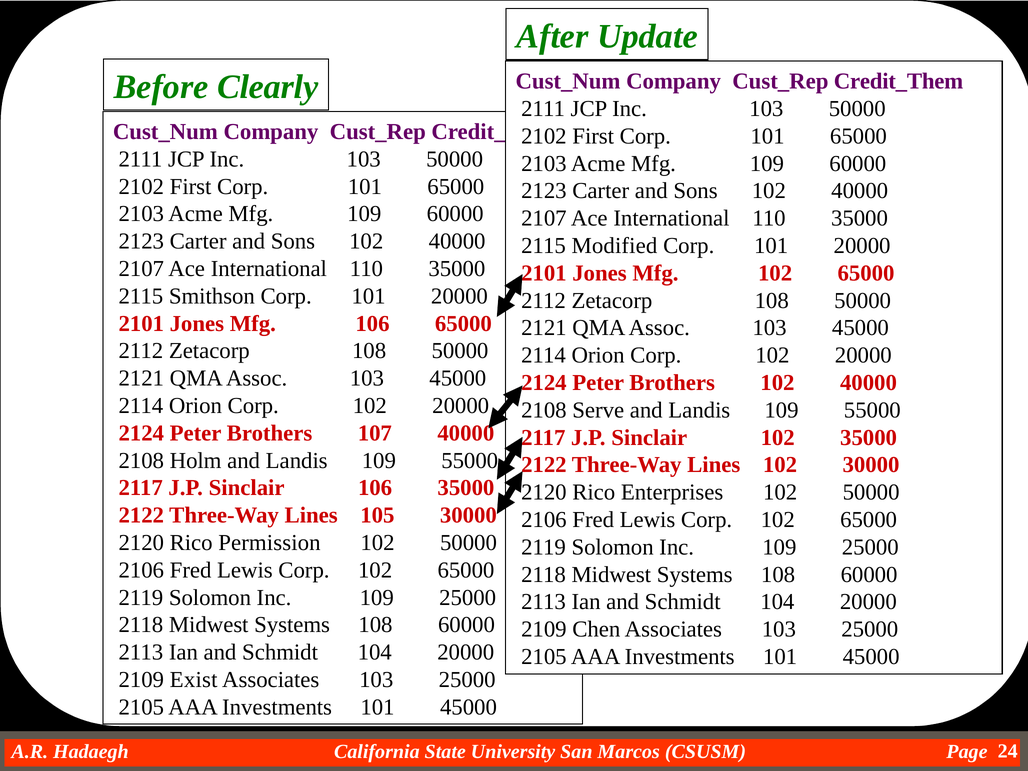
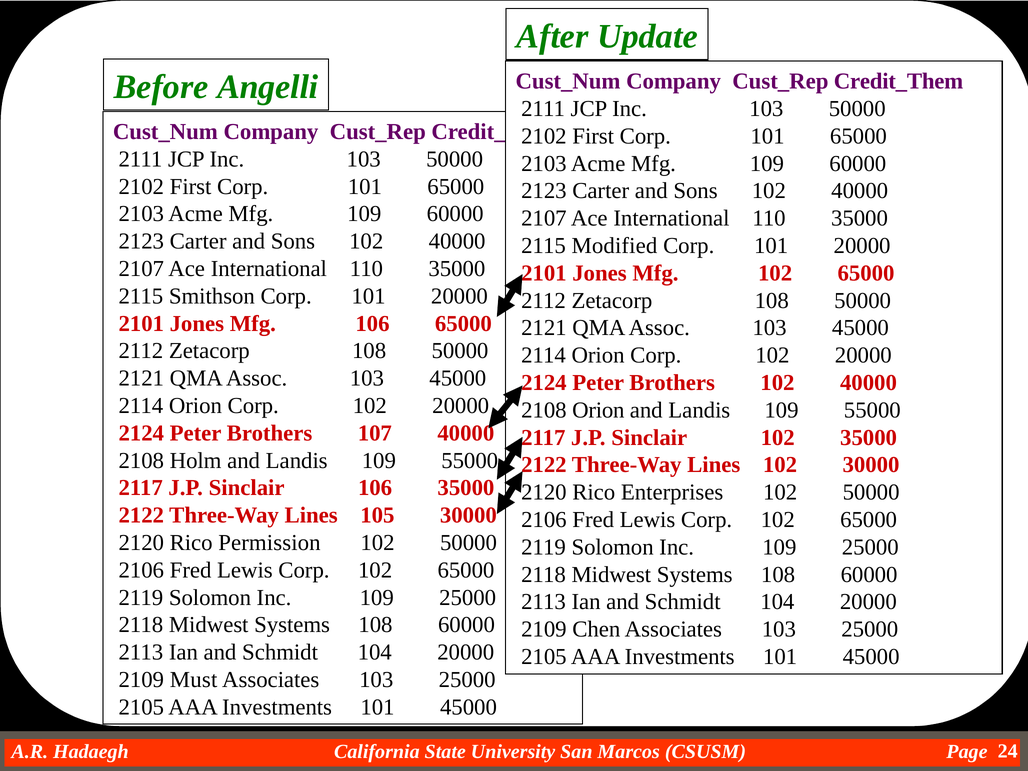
Clearly: Clearly -> Angelli
2108 Serve: Serve -> Orion
Exist: Exist -> Must
